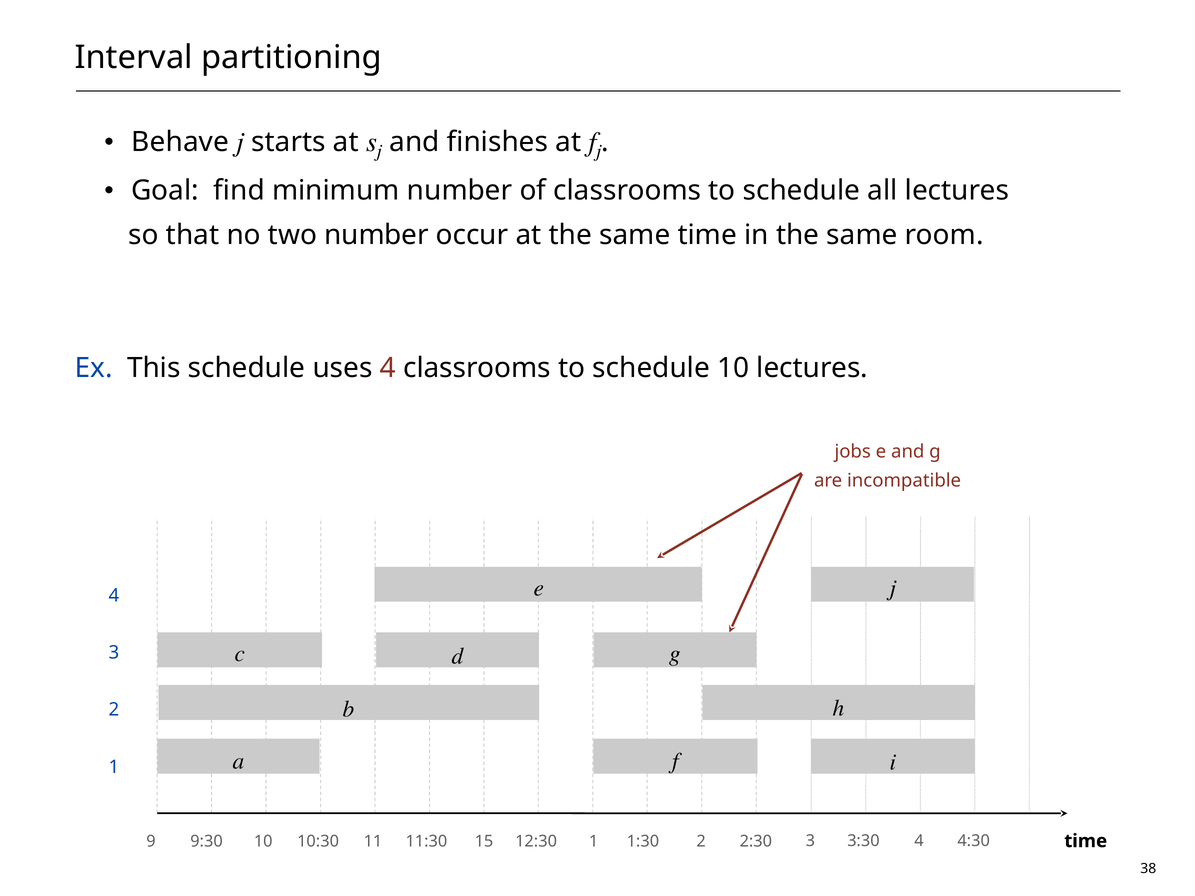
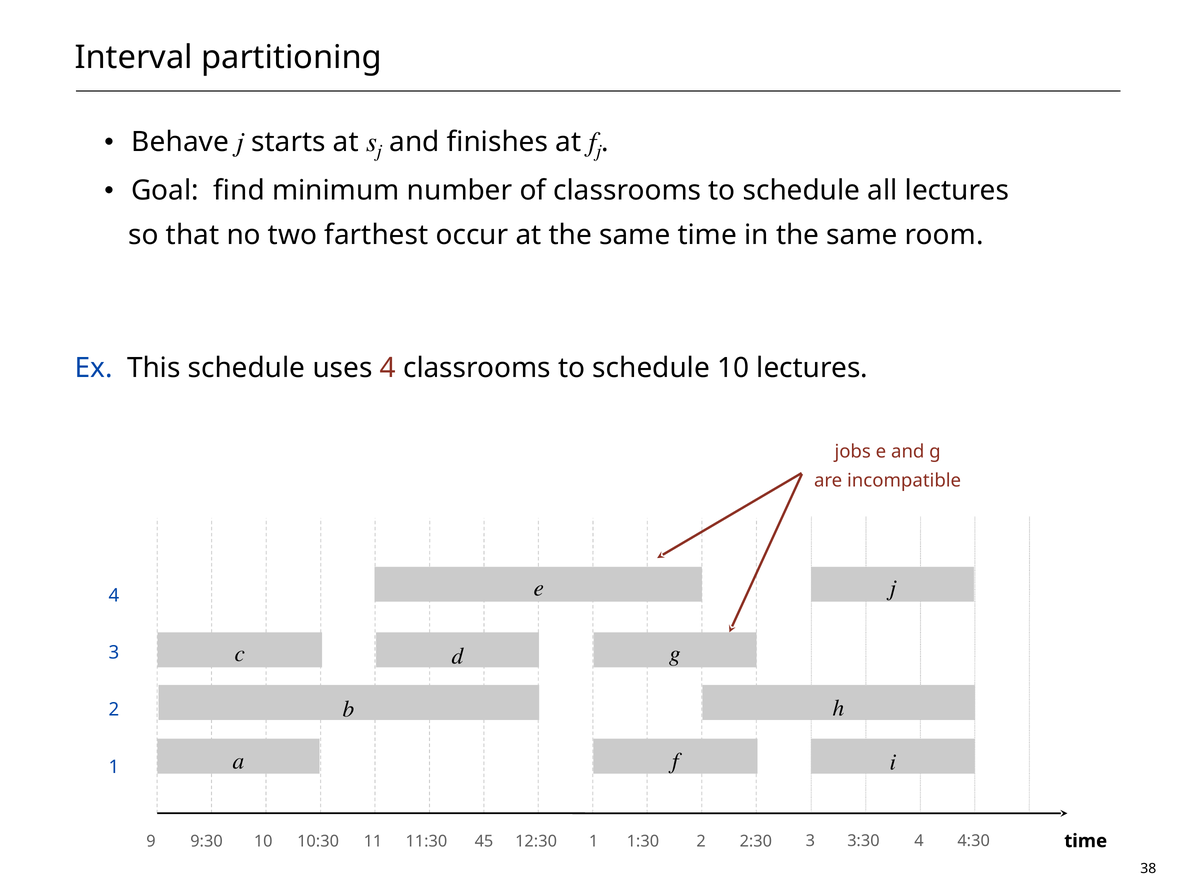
two number: number -> farthest
15: 15 -> 45
